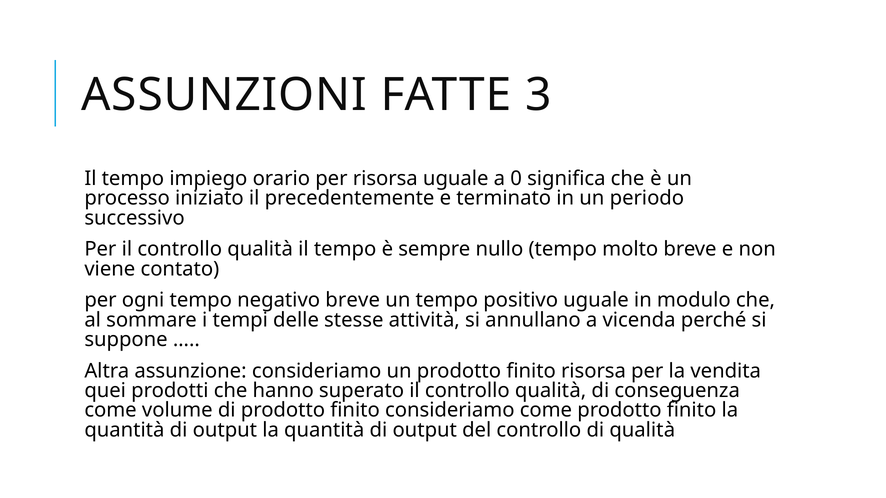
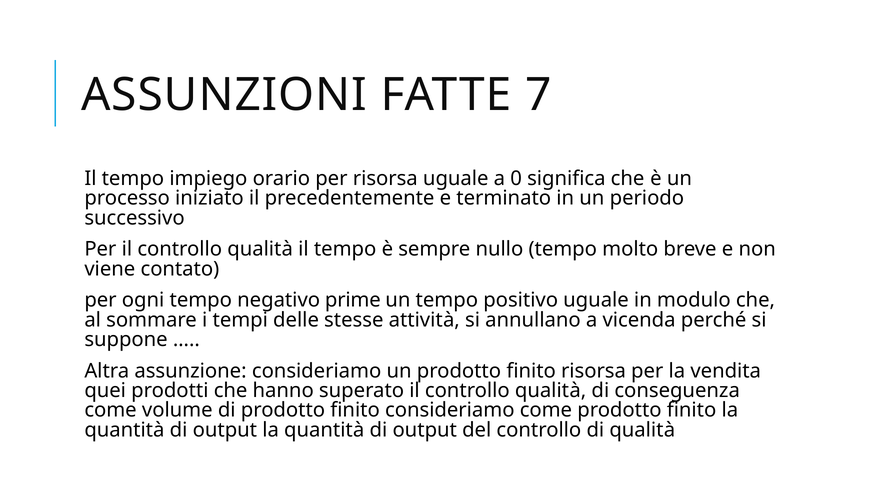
3: 3 -> 7
negativo breve: breve -> prime
